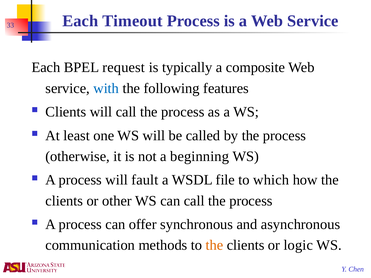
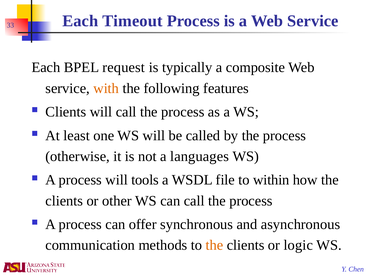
with colour: blue -> orange
beginning: beginning -> languages
fault: fault -> tools
which: which -> within
